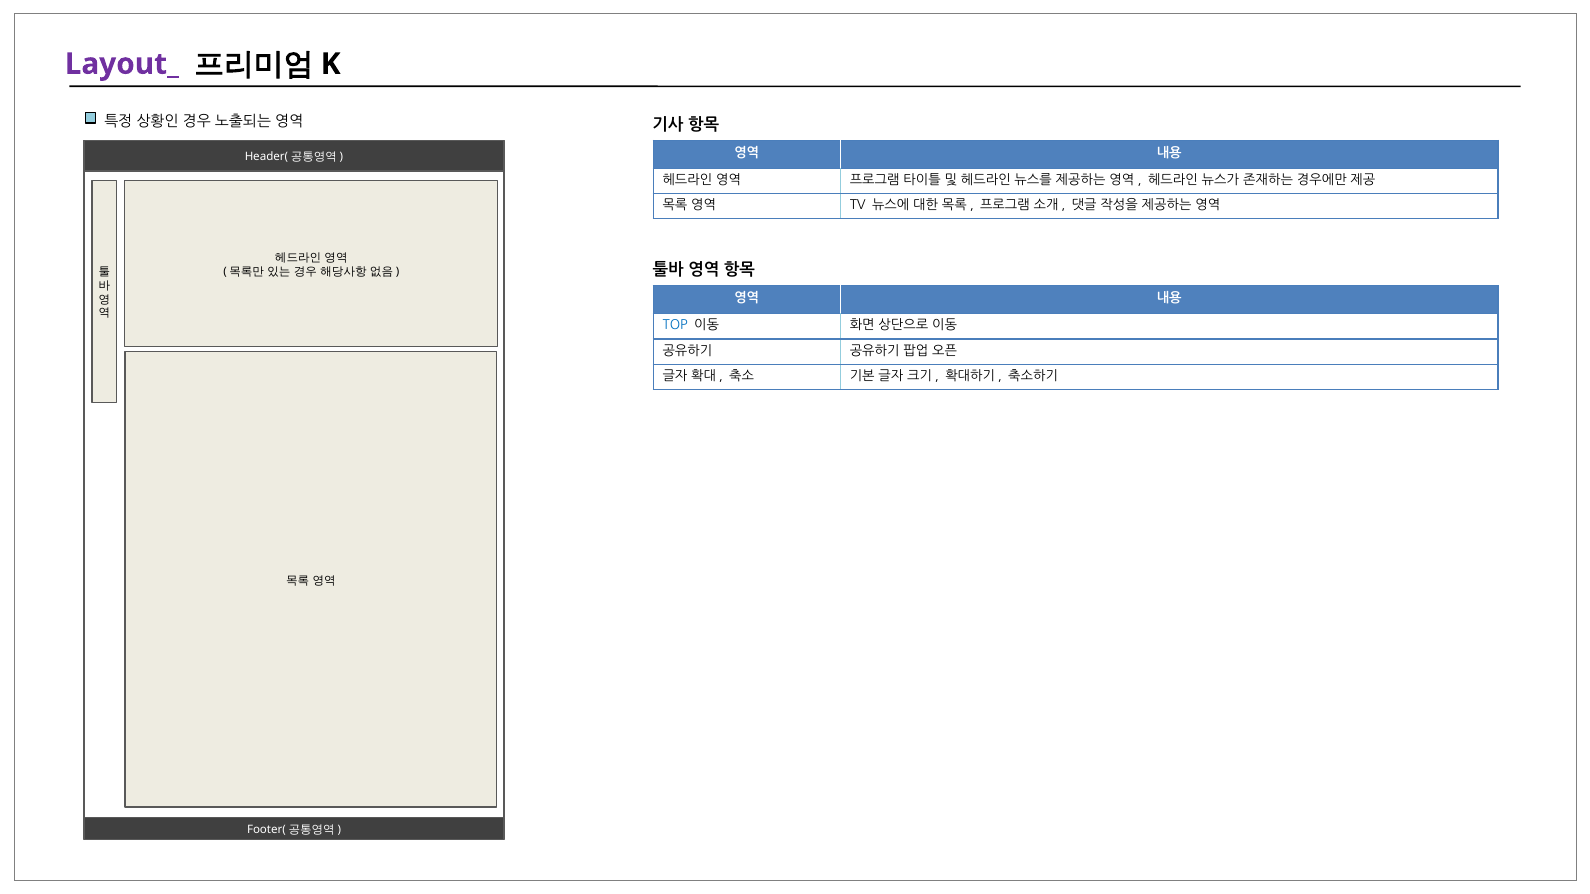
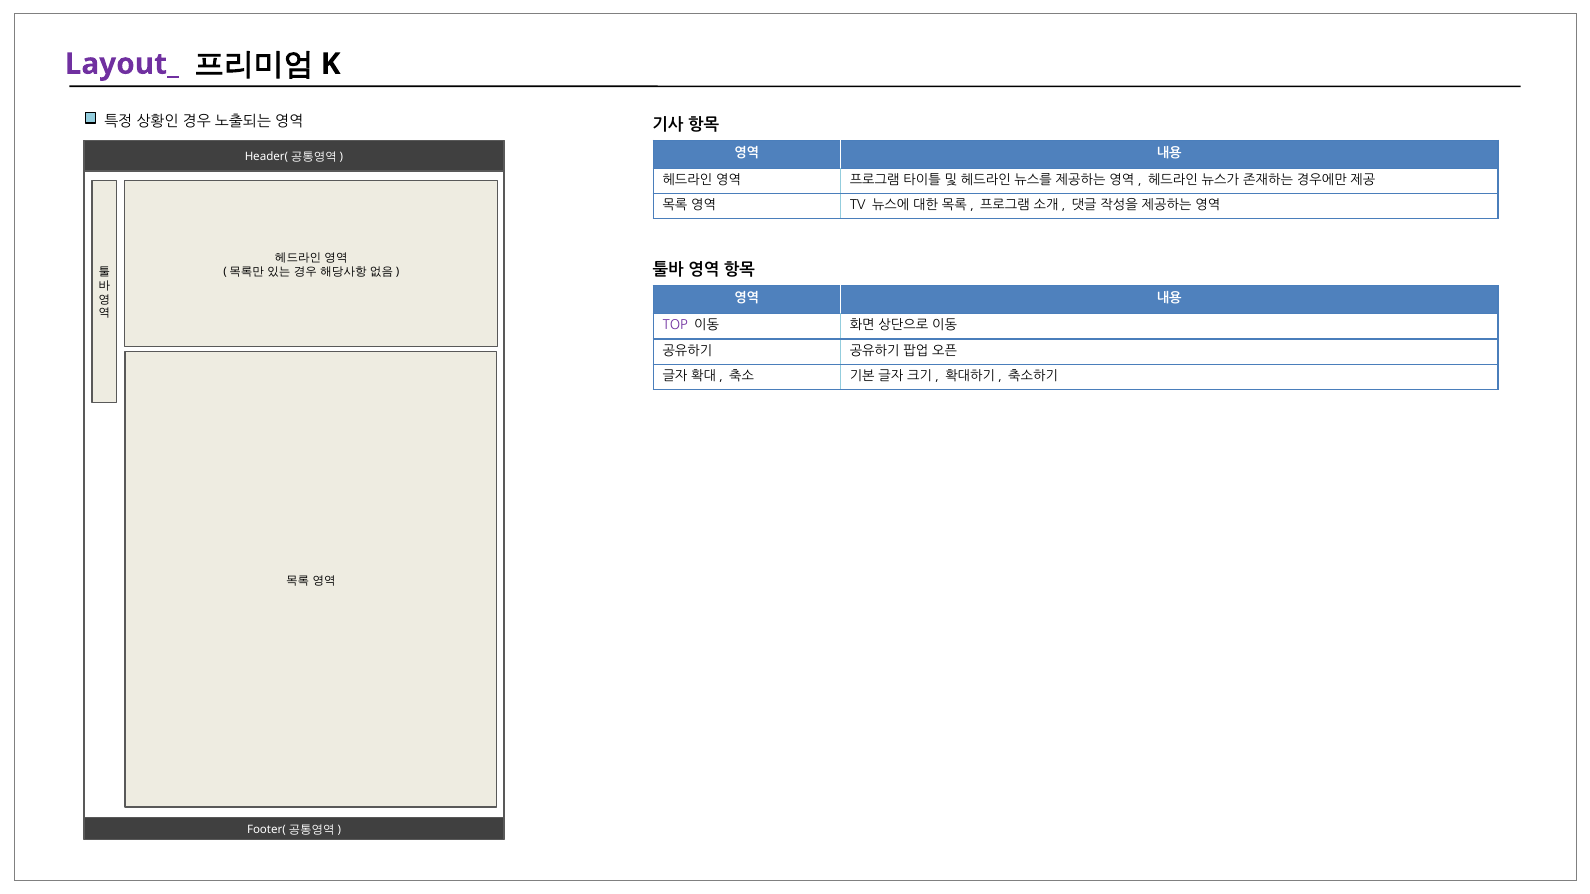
TOP colour: blue -> purple
